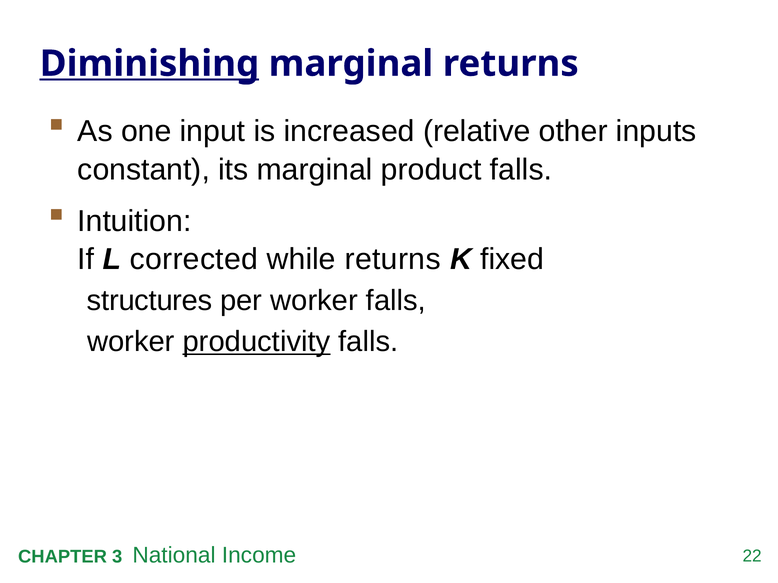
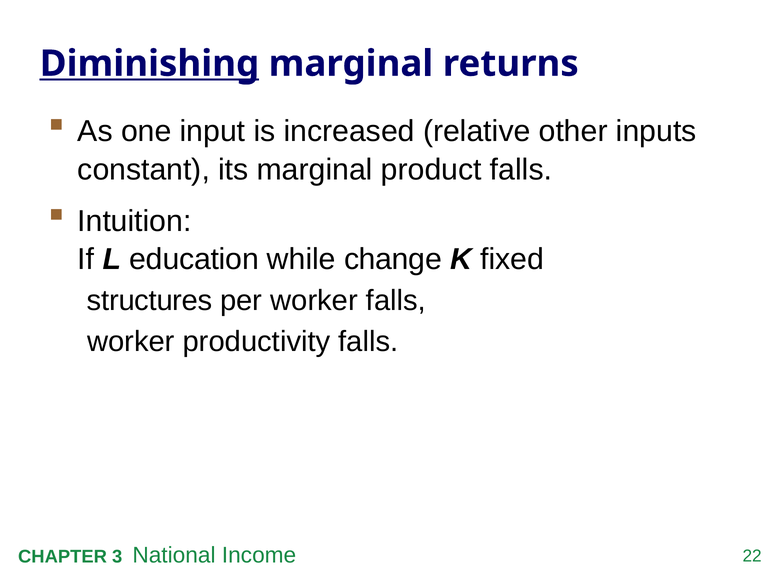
corrected: corrected -> education
while returns: returns -> change
productivity underline: present -> none
